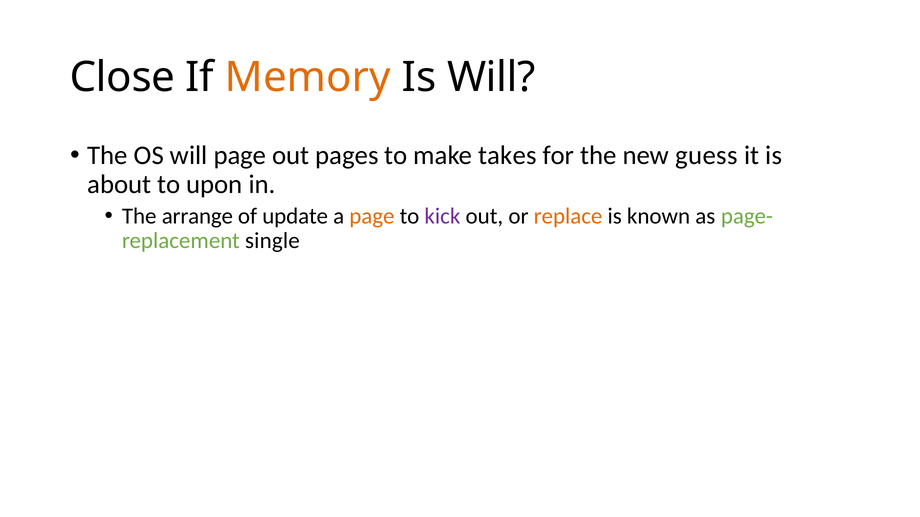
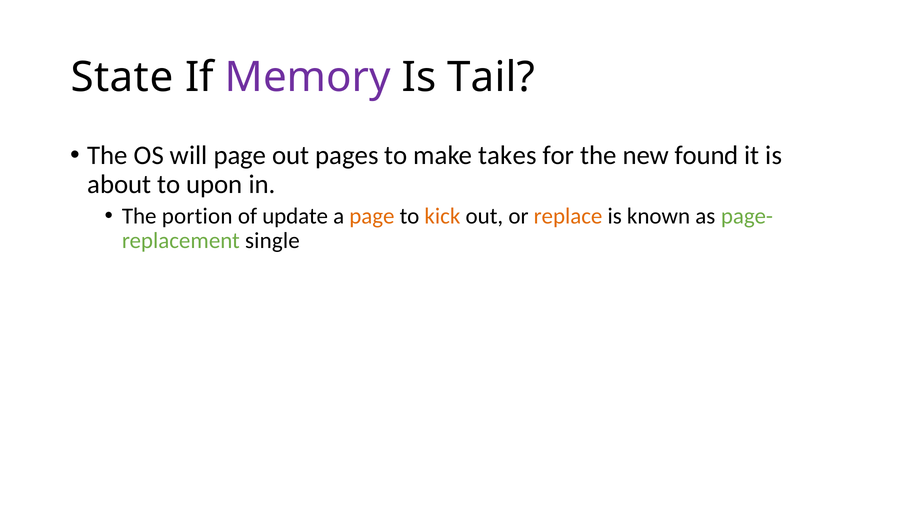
Close: Close -> State
Memory colour: orange -> purple
Is Will: Will -> Tail
guess: guess -> found
arrange: arrange -> portion
kick colour: purple -> orange
